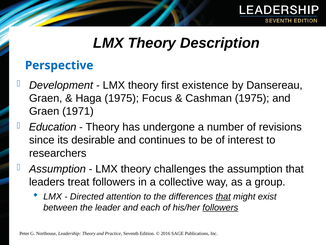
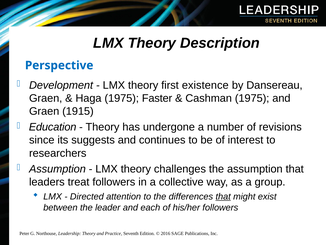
Focus: Focus -> Faster
1971: 1971 -> 1915
desirable: desirable -> suggests
followers at (220, 207) underline: present -> none
